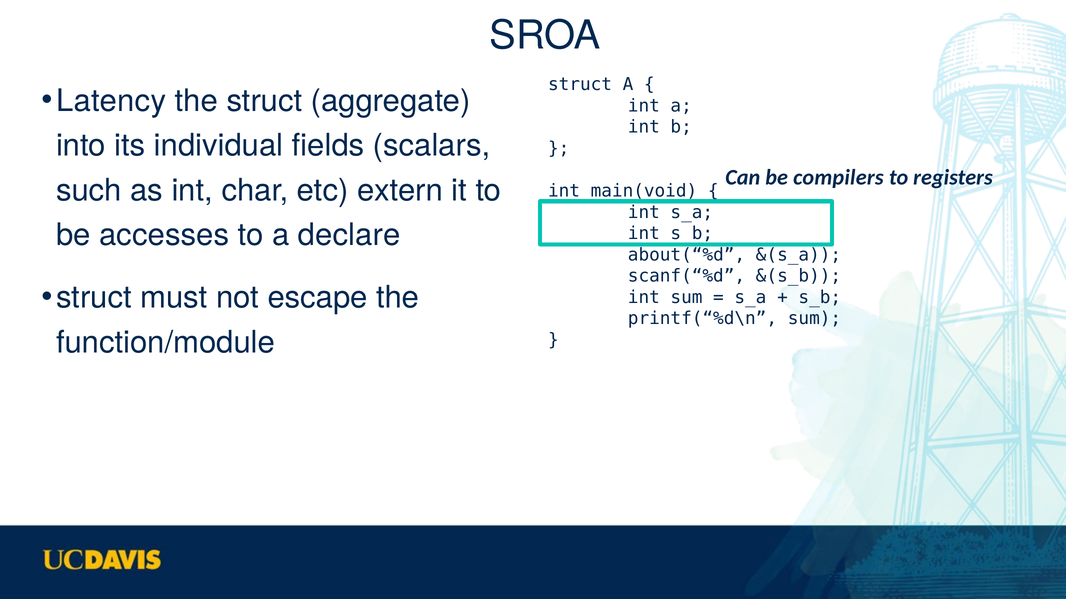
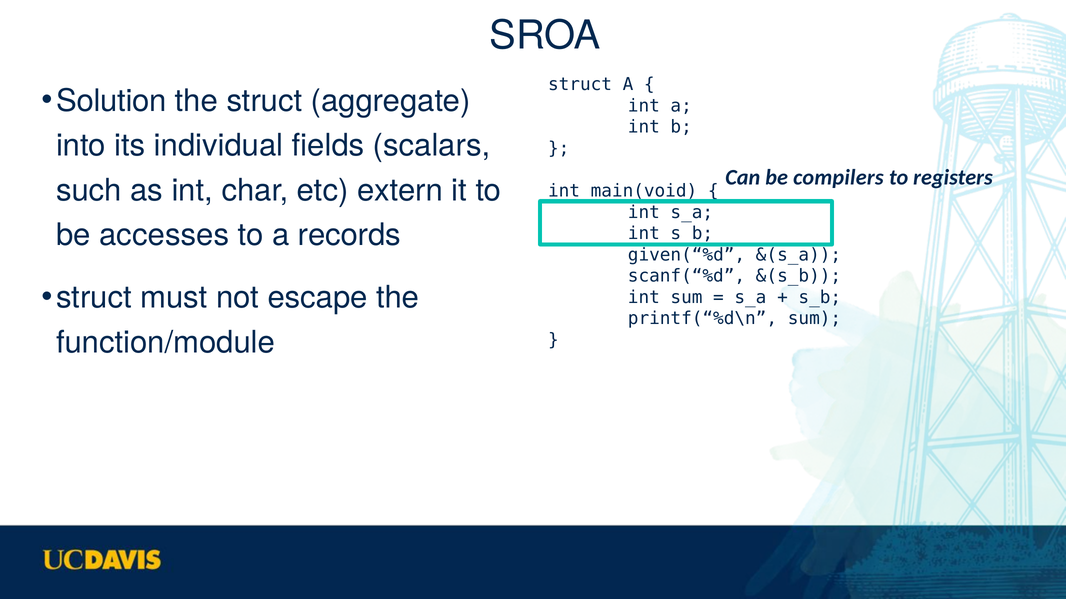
Latency: Latency -> Solution
declare: declare -> records
about(“%d: about(“%d -> given(“%d
